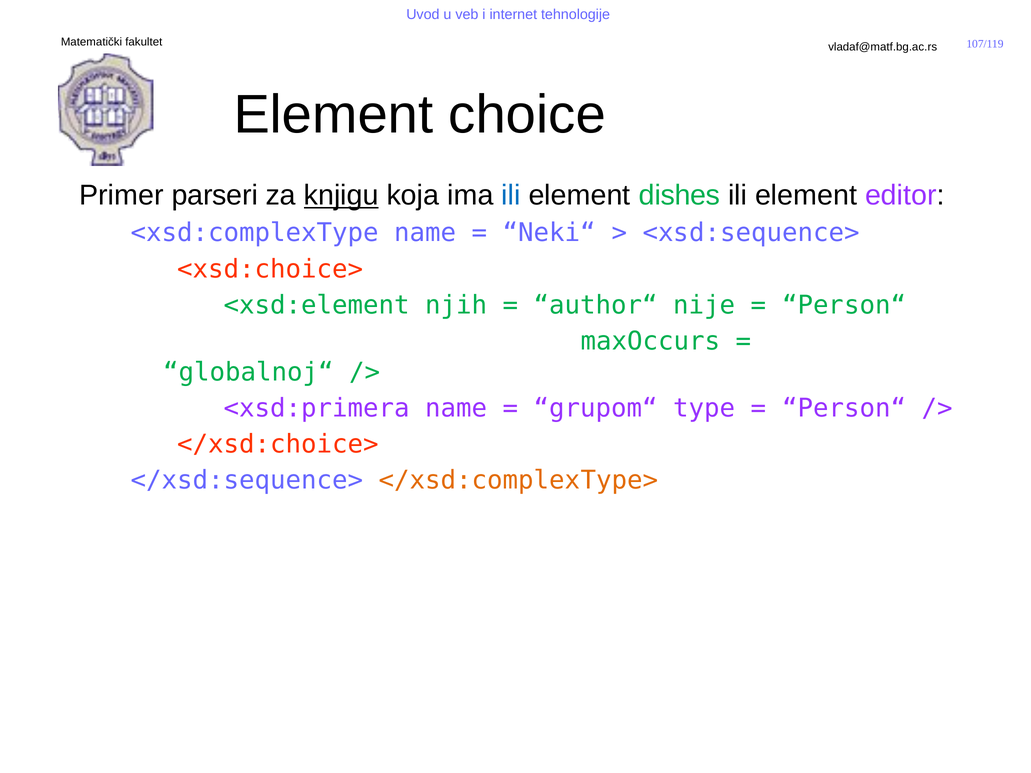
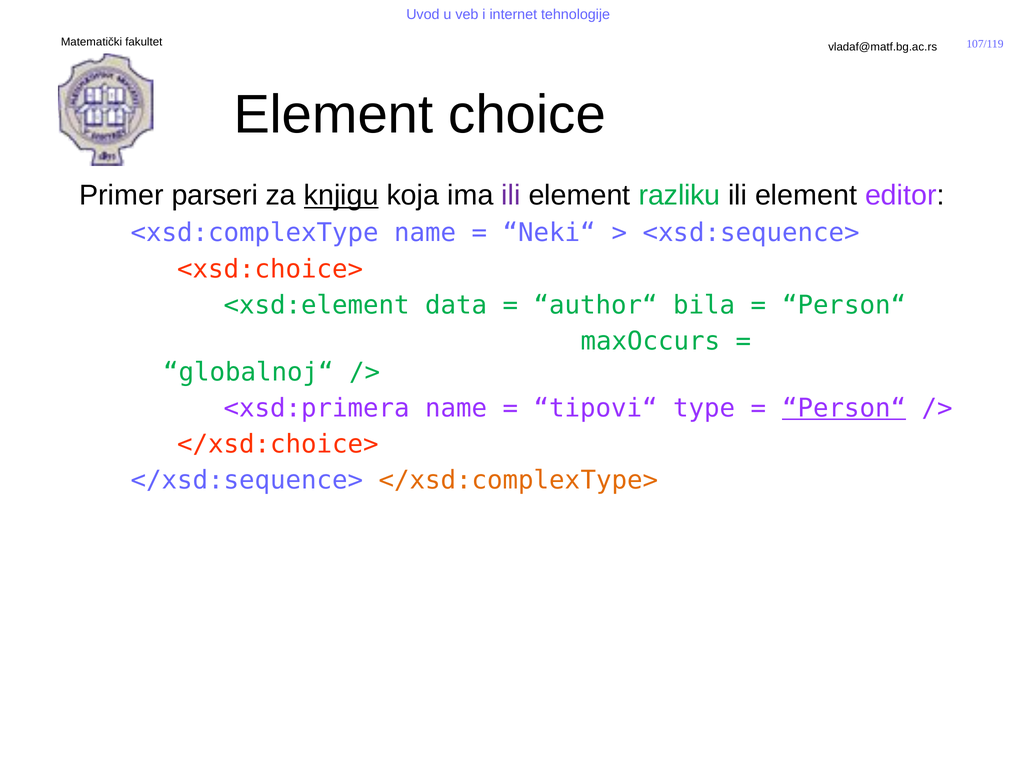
ili at (511, 195) colour: blue -> purple
dishes: dishes -> razliku
njih: njih -> data
nije: nije -> bila
grupom“: grupom“ -> tipovi“
Person“ at (844, 408) underline: none -> present
